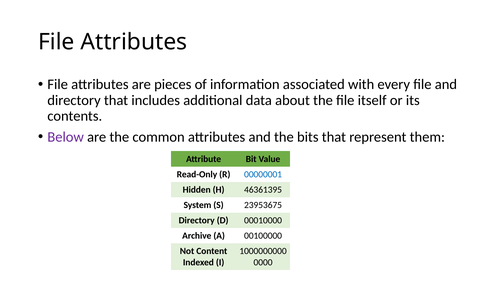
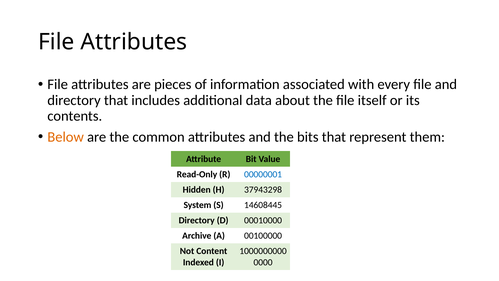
Below at (66, 137) colour: purple -> orange
46361395: 46361395 -> 37943298
23953675: 23953675 -> 14608445
